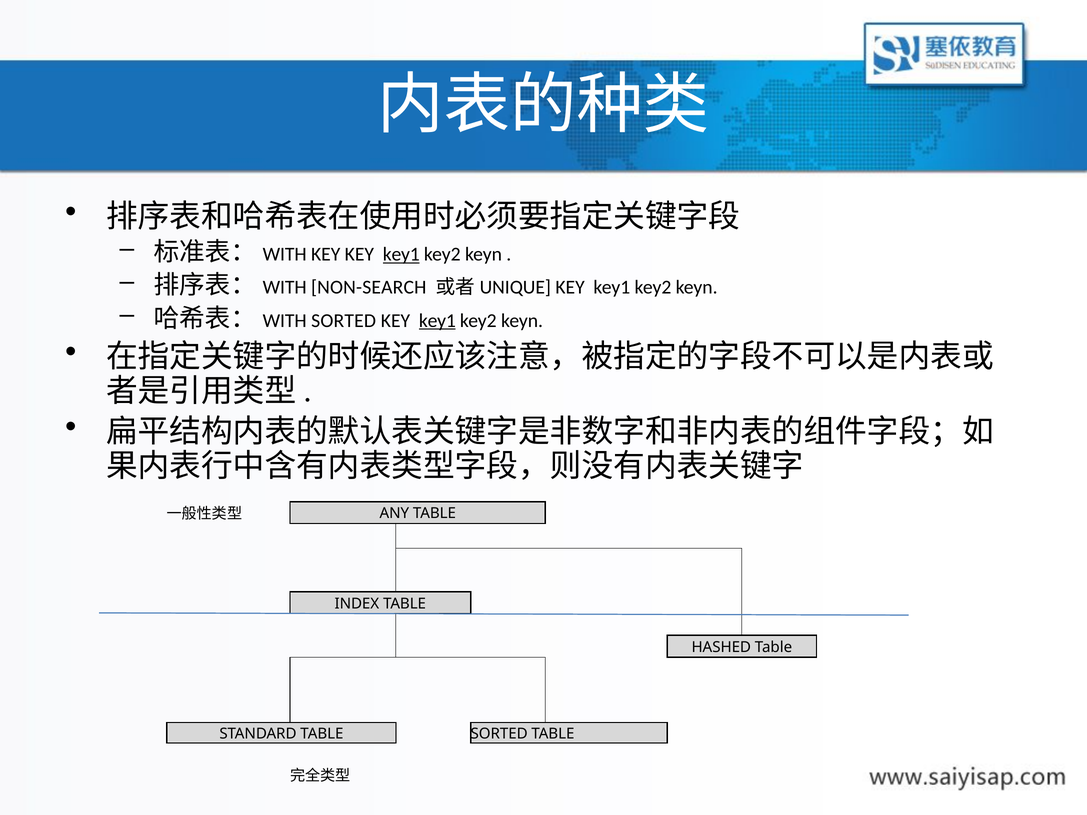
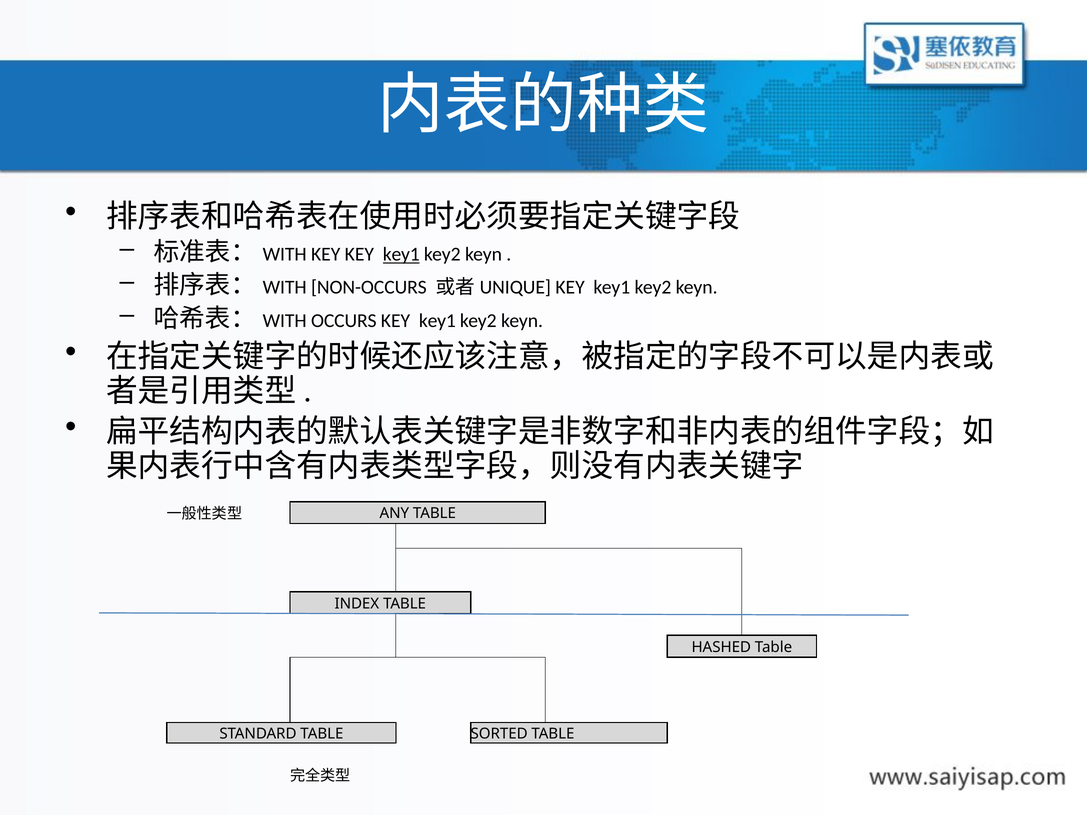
NON-SEARCH: NON-SEARCH -> NON-OCCURS
SORTED at (344, 321): SORTED -> OCCURS
key1 at (437, 321) underline: present -> none
